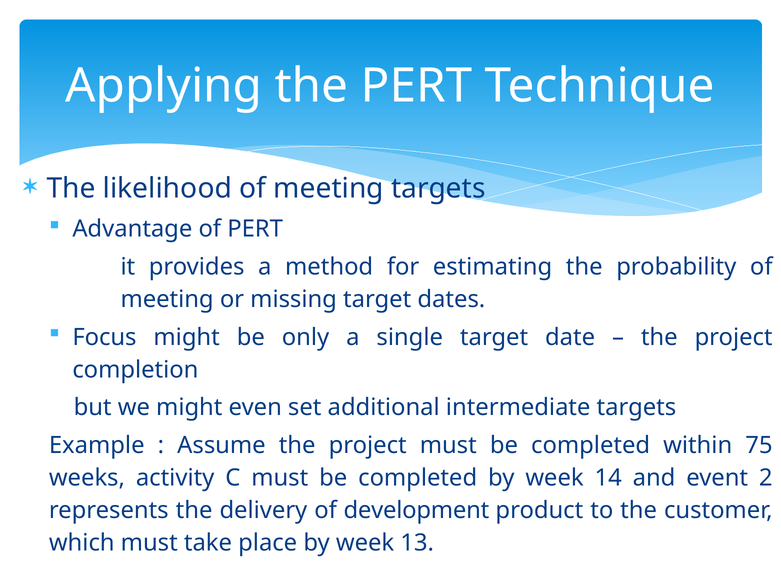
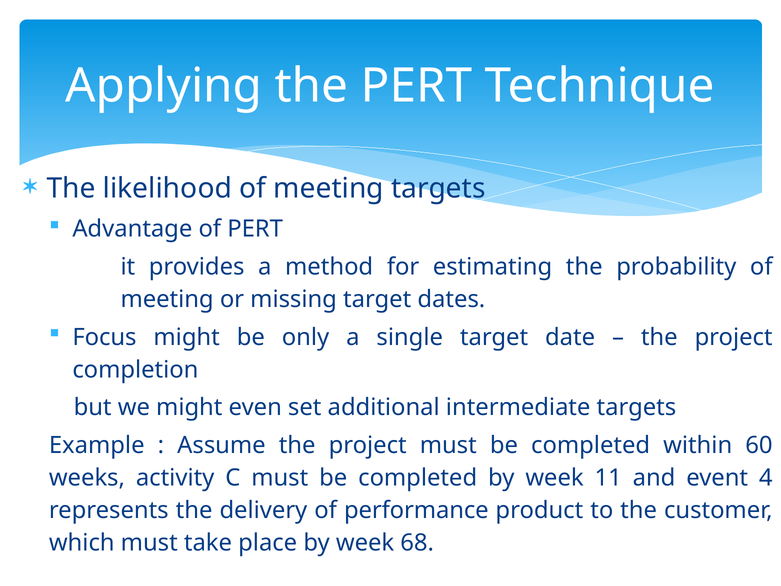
75: 75 -> 60
14: 14 -> 11
2: 2 -> 4
development: development -> performance
13: 13 -> 68
